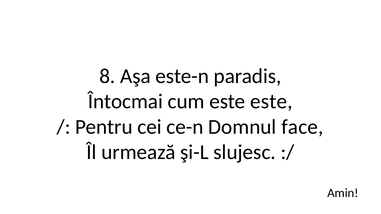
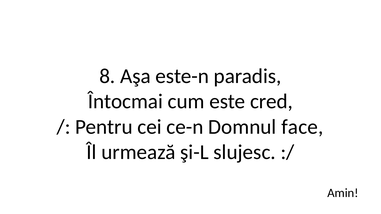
este este: este -> cred
